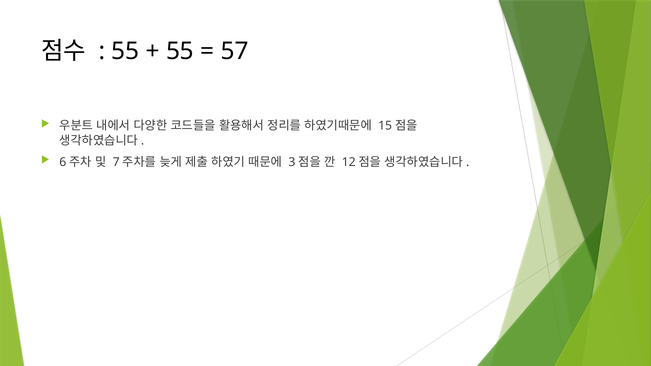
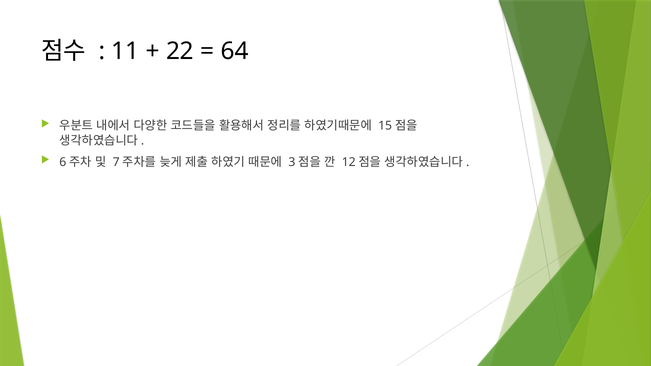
55 at (125, 51): 55 -> 11
55 at (180, 51): 55 -> 22
57: 57 -> 64
